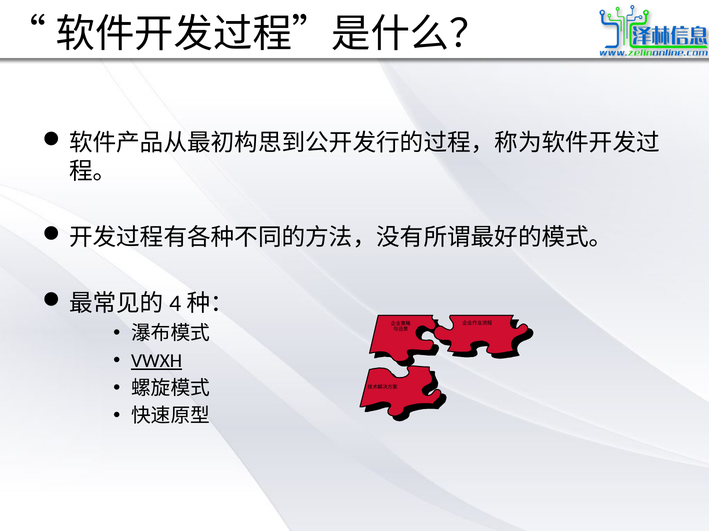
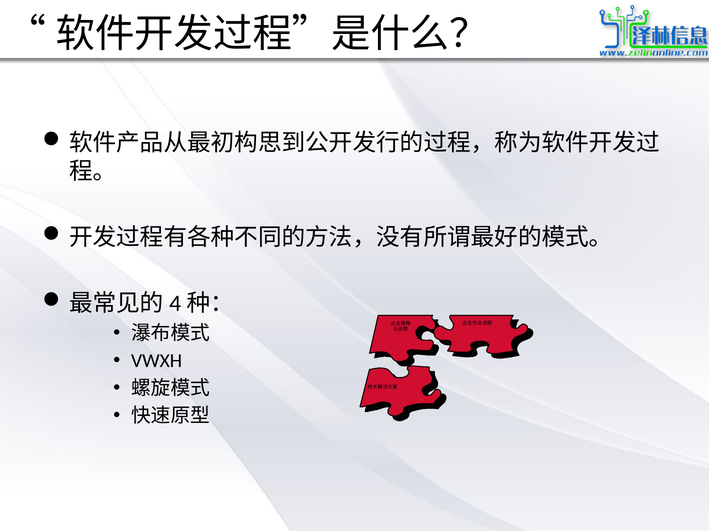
VWXH underline: present -> none
